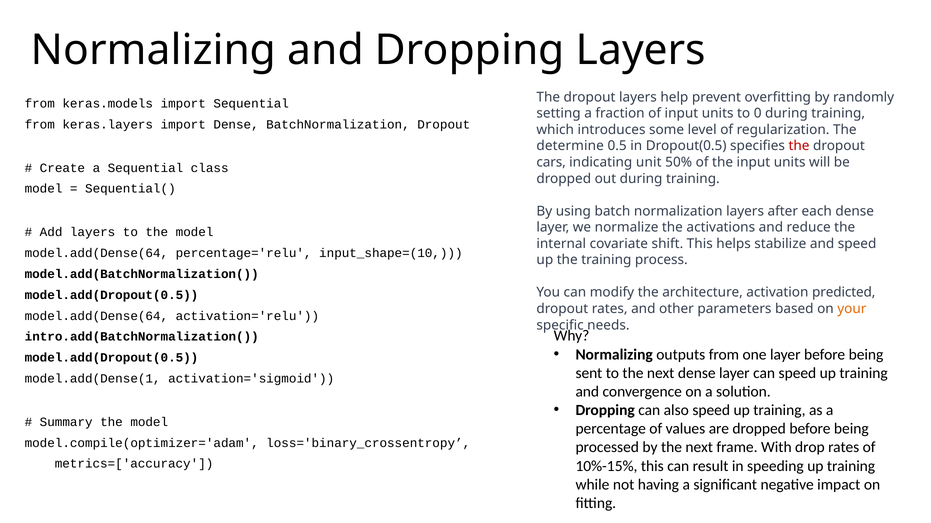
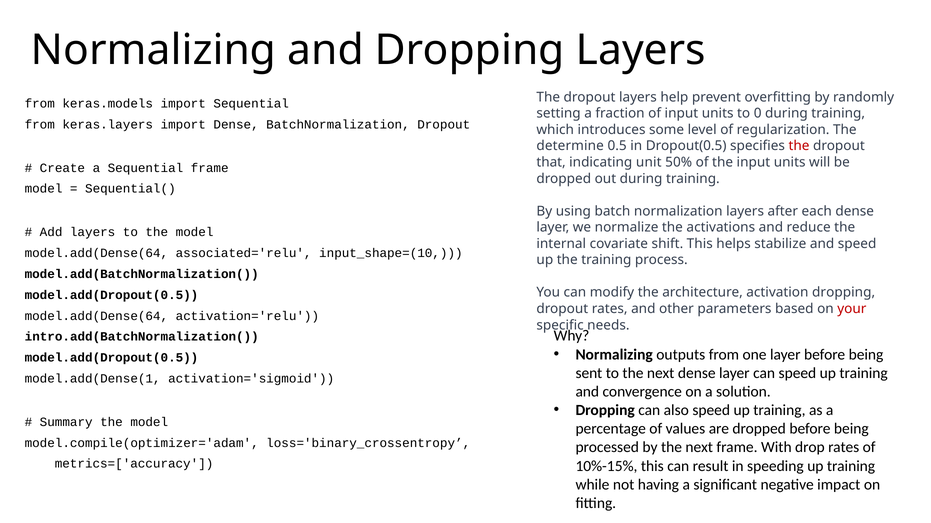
cars: cars -> that
Sequential class: class -> frame
percentage='relu: percentage='relu -> associated='relu
activation predicted: predicted -> dropping
your colour: orange -> red
